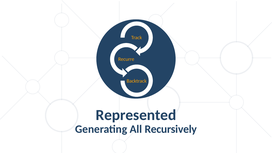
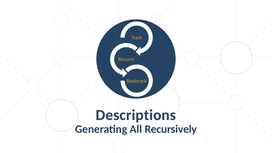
Represented: Represented -> Descriptions
